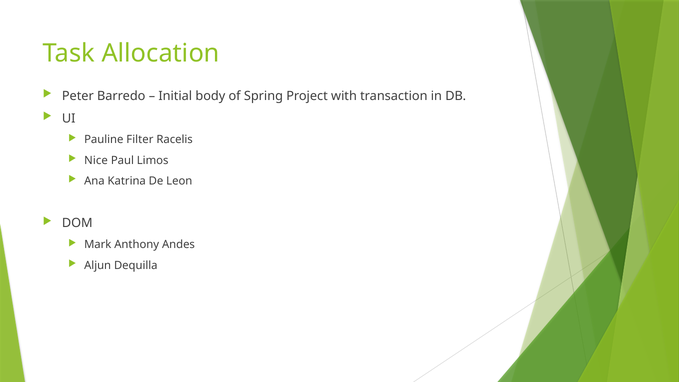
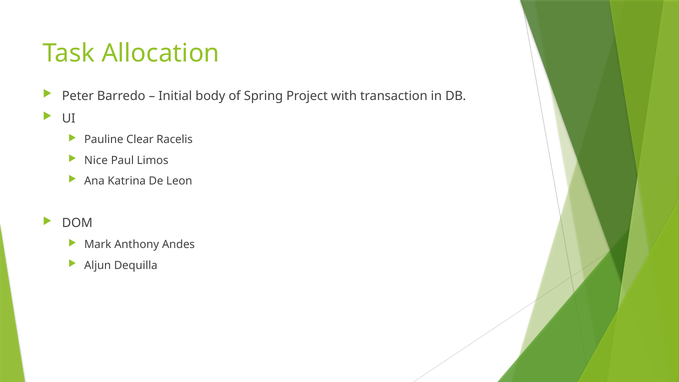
Filter: Filter -> Clear
